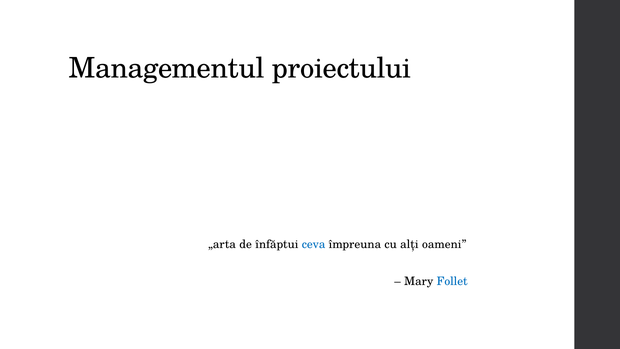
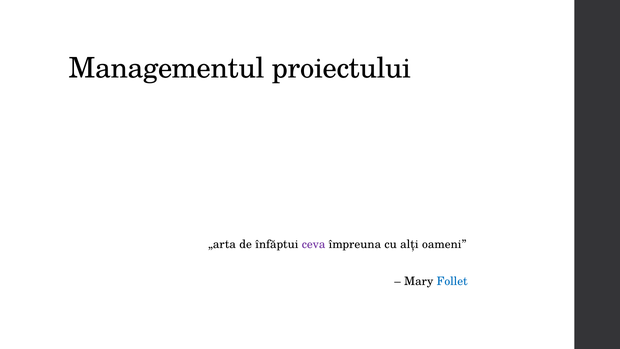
ceva colour: blue -> purple
